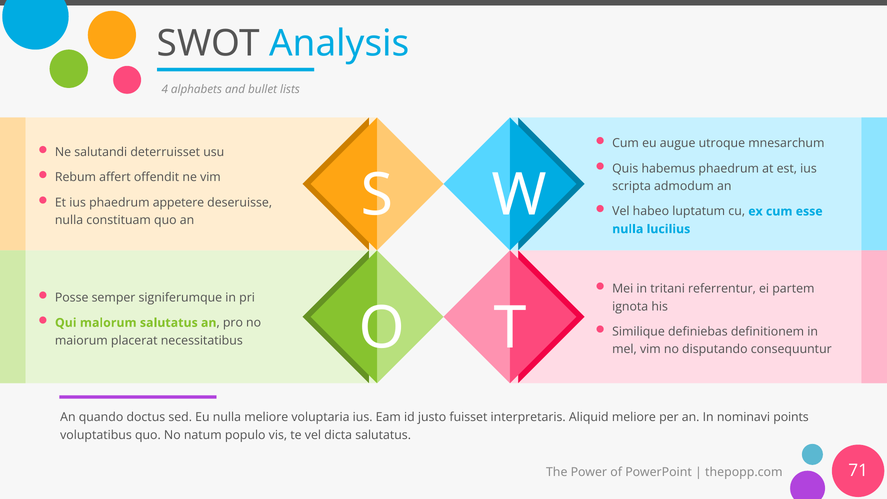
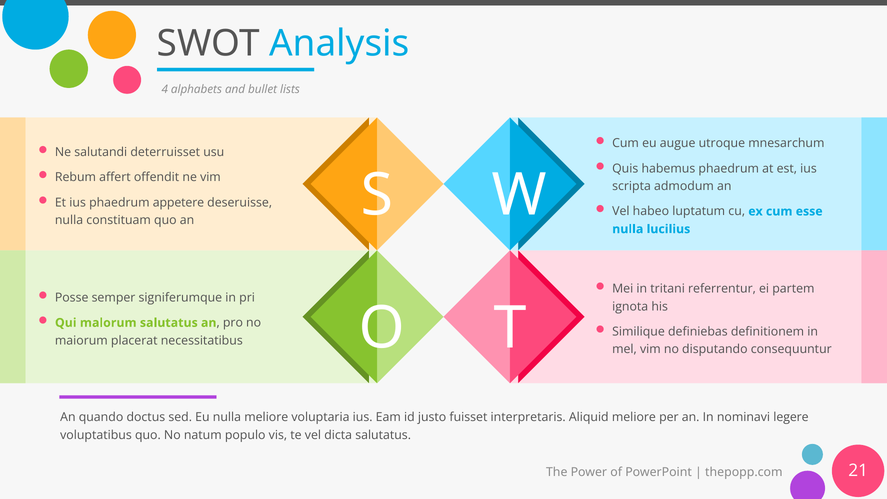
points: points -> legere
71: 71 -> 21
